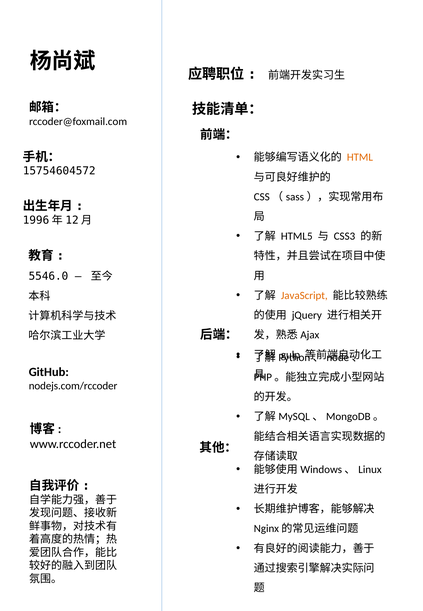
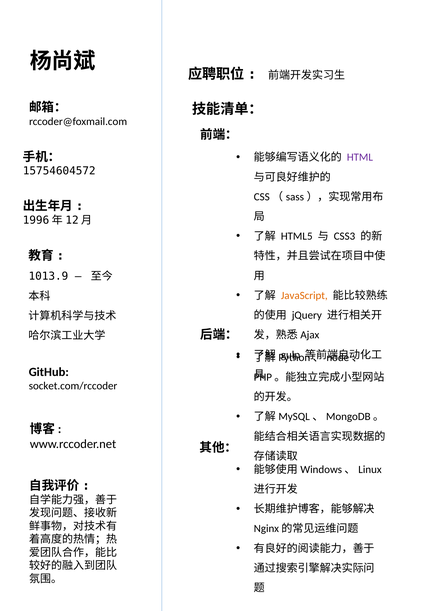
HTML colour: orange -> purple
5546.0: 5546.0 -> 1013.9
nodejs.com/rccoder: nodejs.com/rccoder -> socket.com/rccoder
